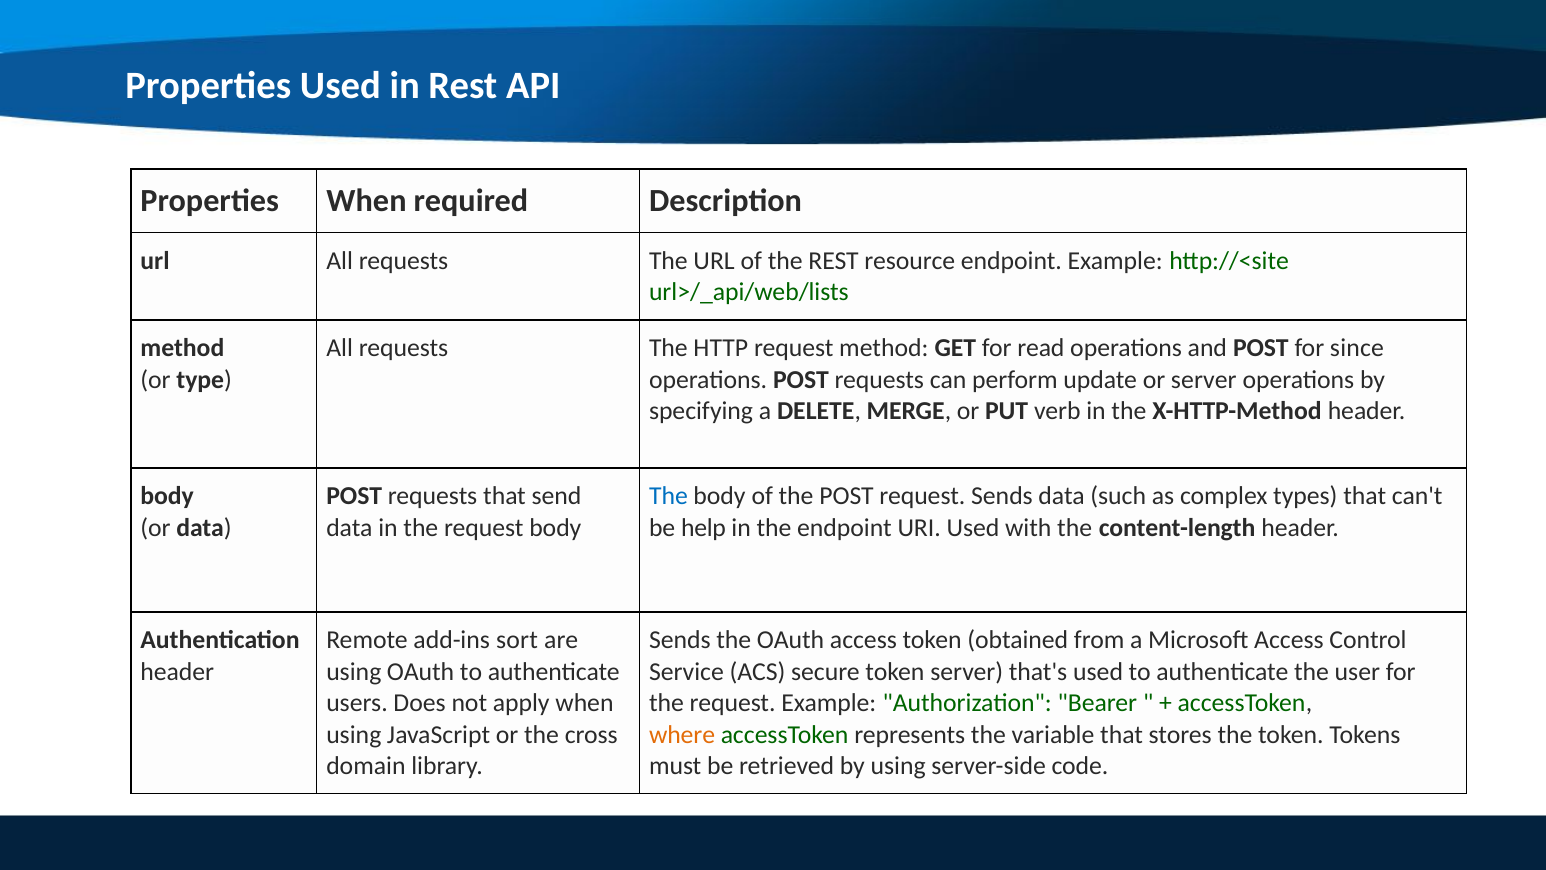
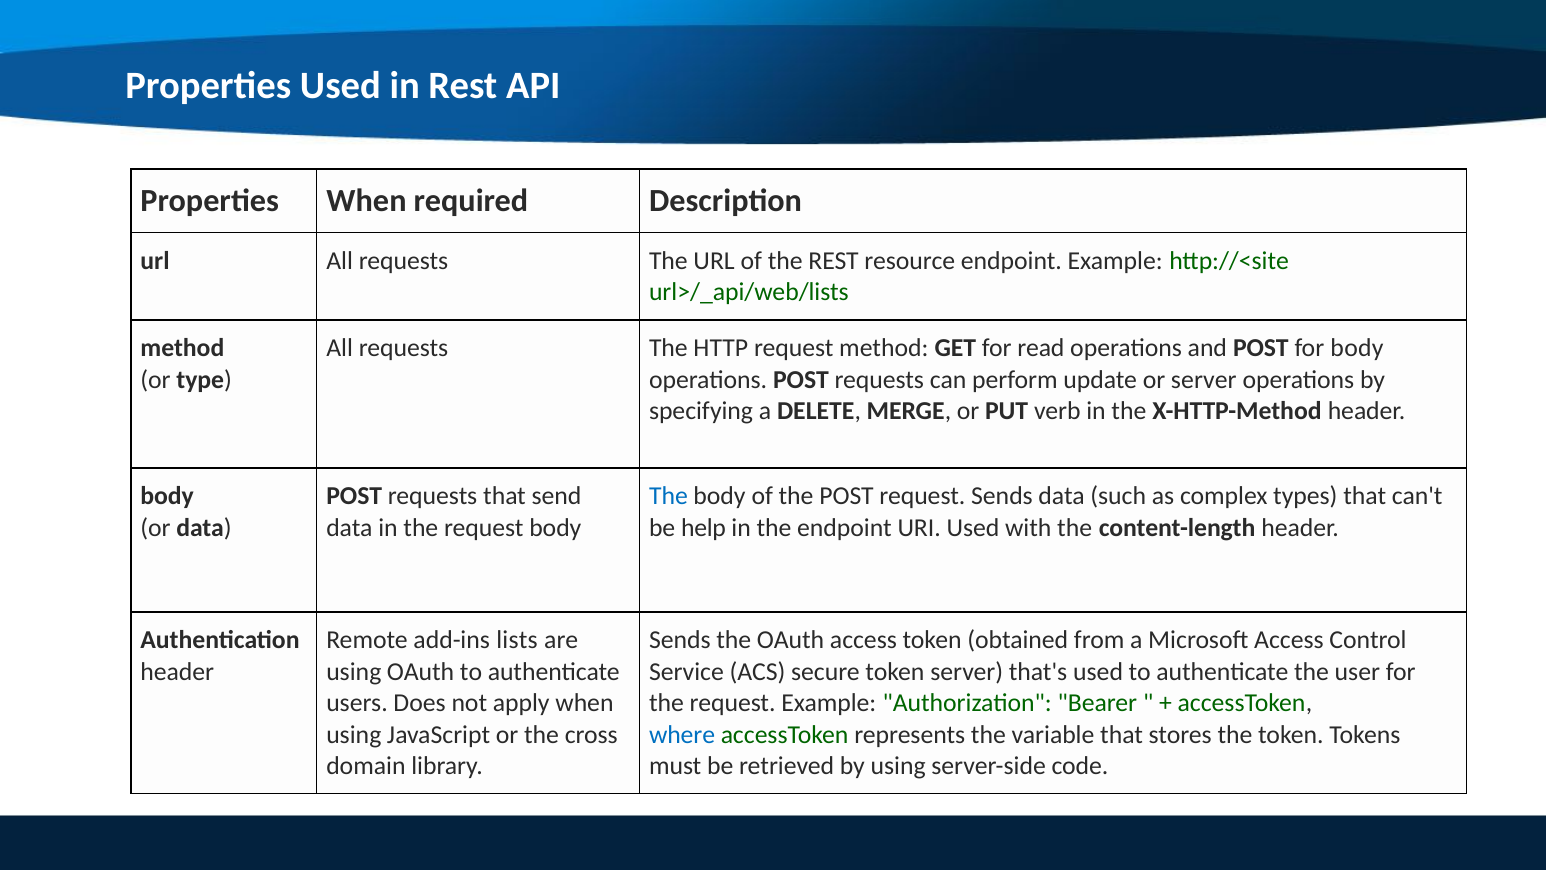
for since: since -> body
sort: sort -> lists
where colour: orange -> blue
